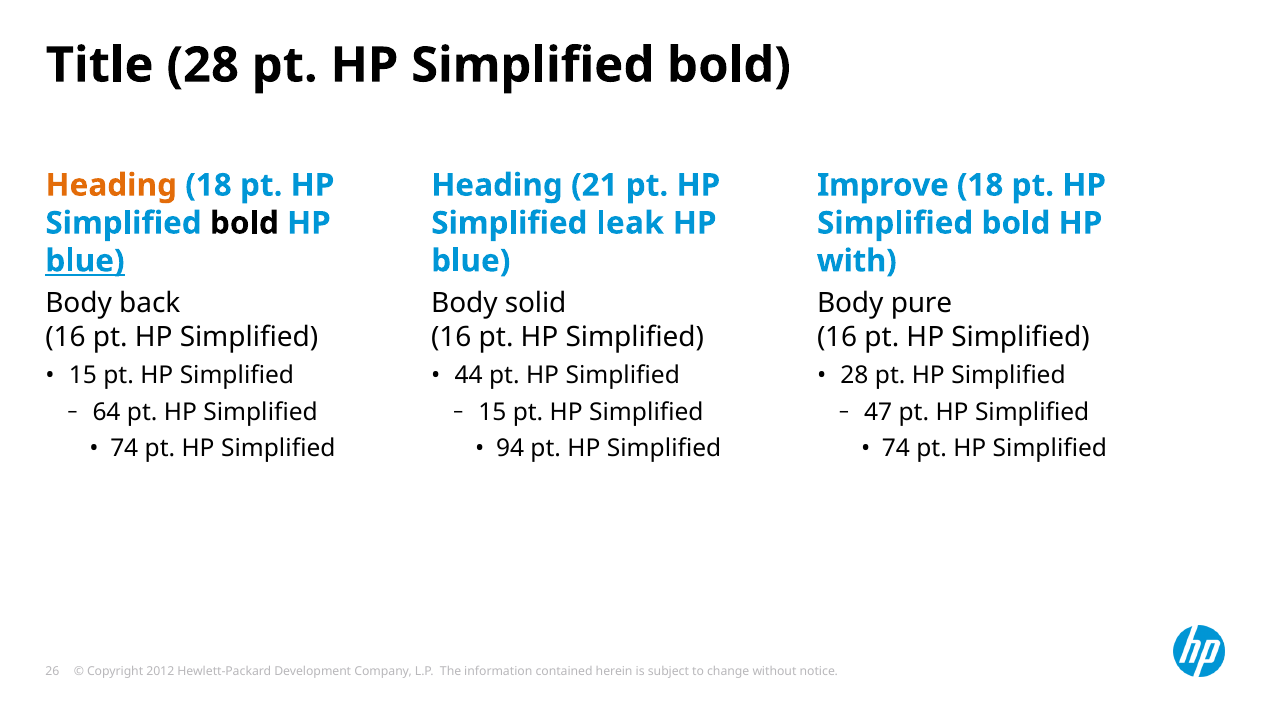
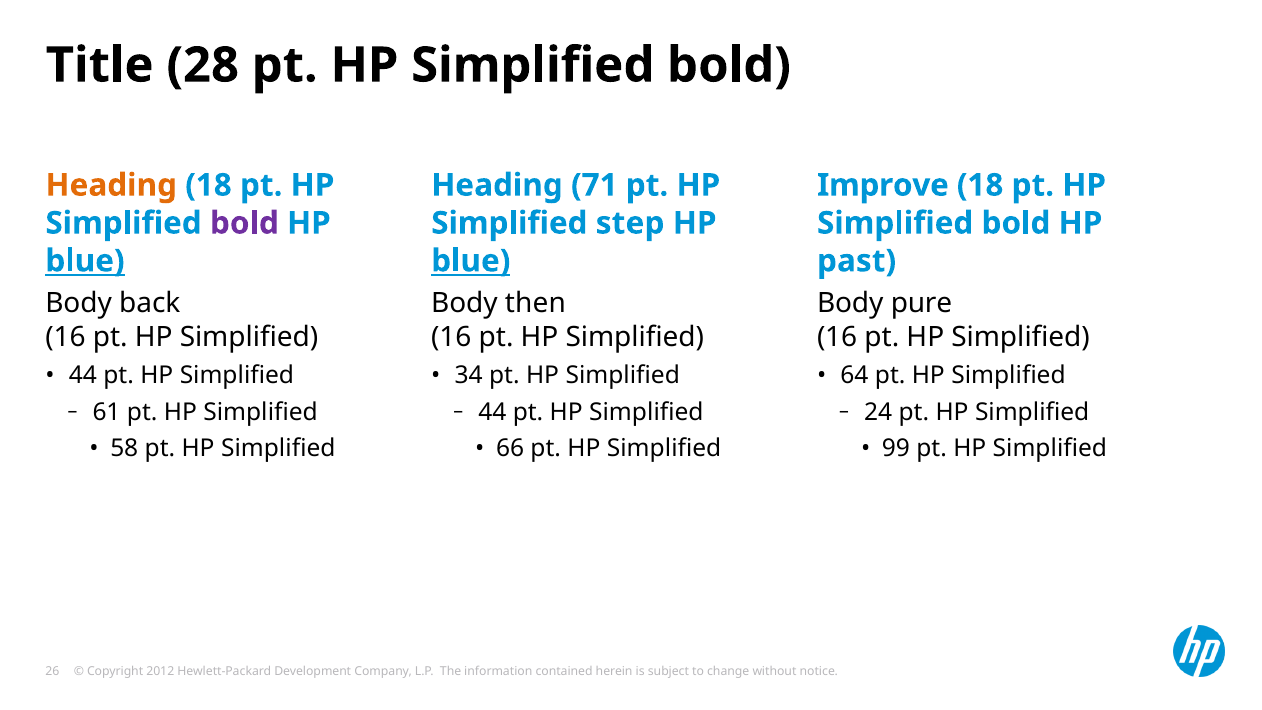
21: 21 -> 71
bold at (244, 223) colour: black -> purple
leak: leak -> step
blue at (471, 261) underline: none -> present
with: with -> past
solid: solid -> then
15 at (83, 375): 15 -> 44
44: 44 -> 34
28 at (854, 375): 28 -> 64
64: 64 -> 61
15 at (492, 412): 15 -> 44
47: 47 -> 24
94: 94 -> 66
74 at (896, 448): 74 -> 99
74 at (124, 448): 74 -> 58
